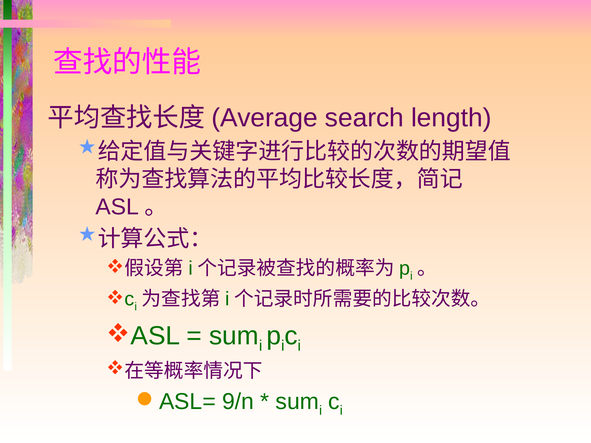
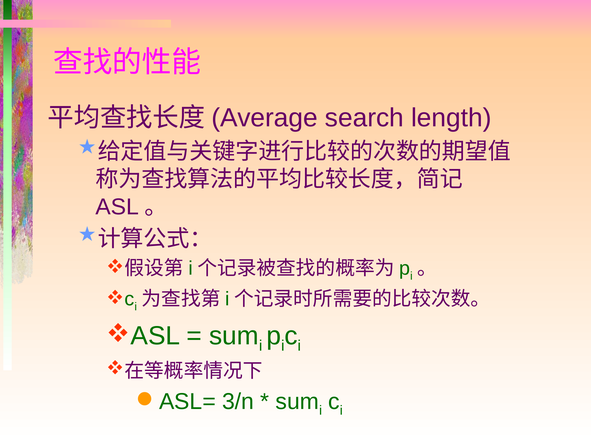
9/n: 9/n -> 3/n
